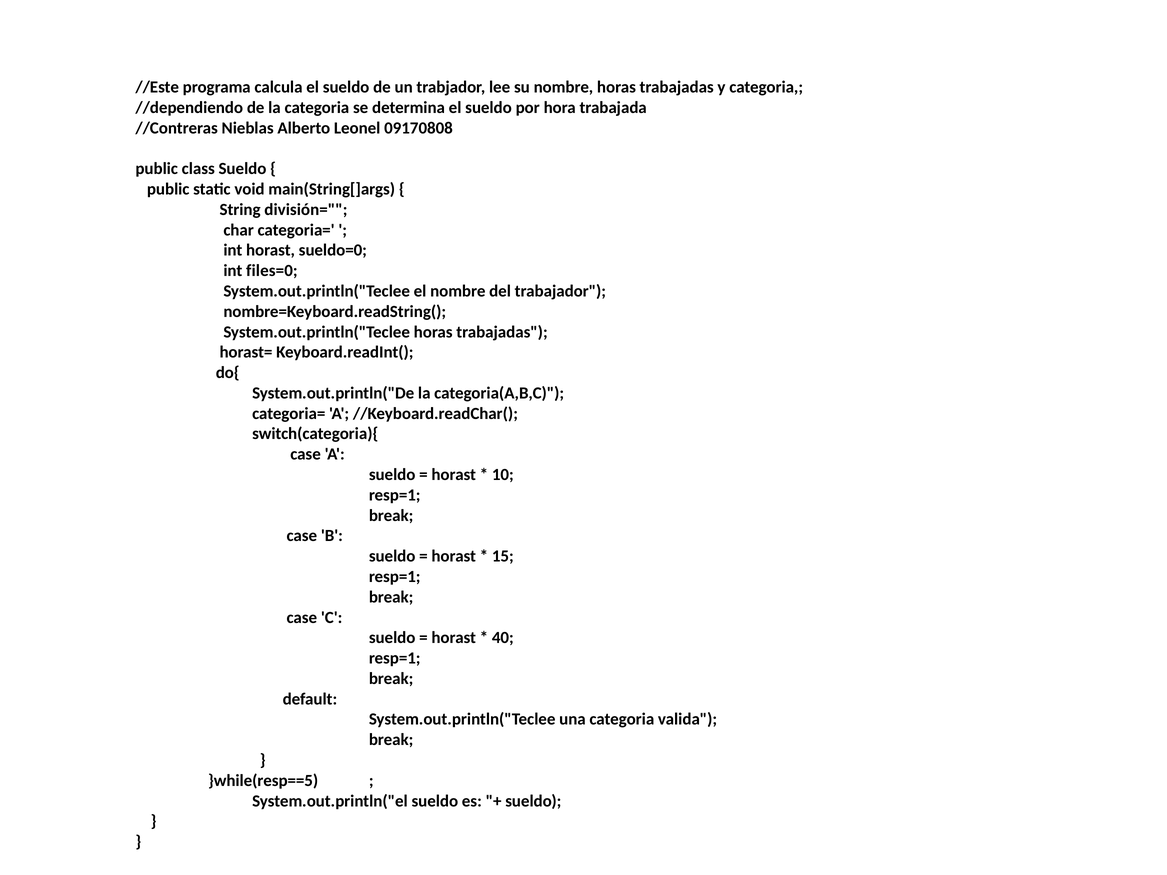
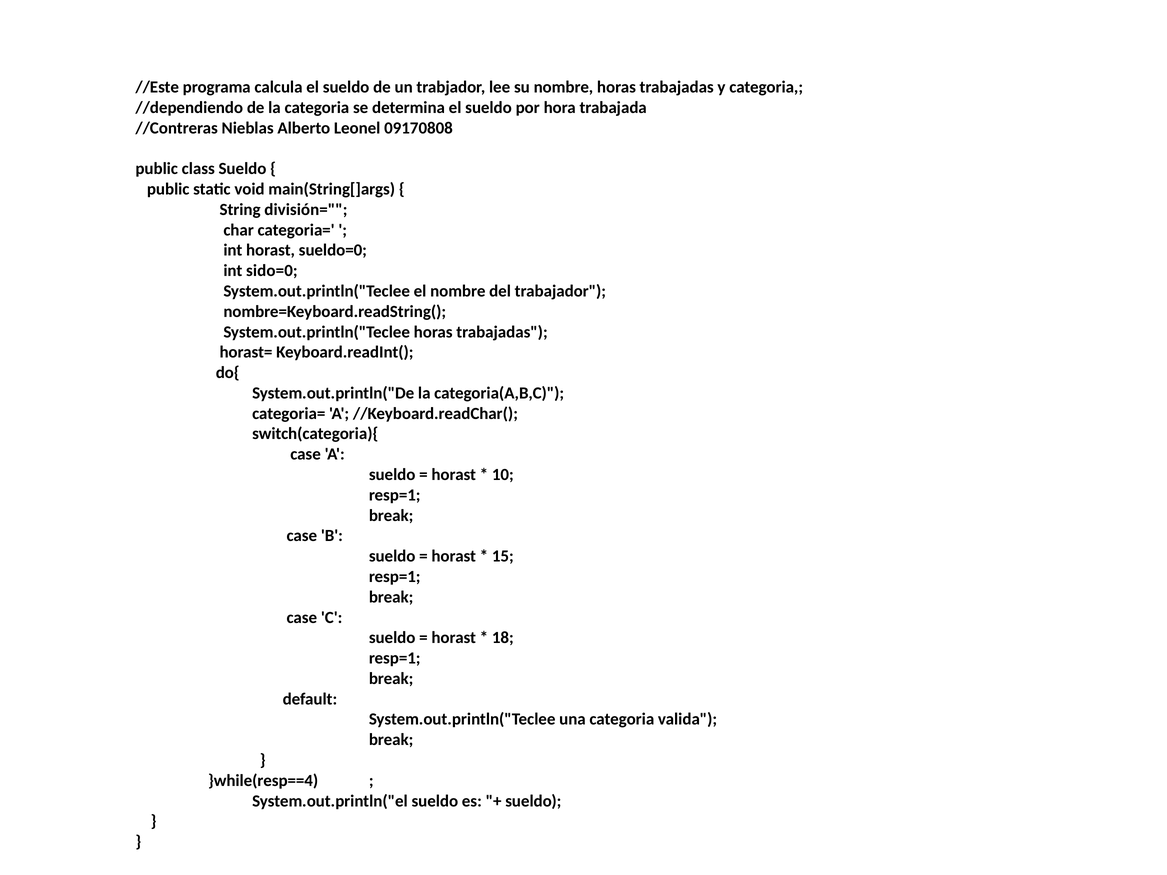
files=0: files=0 -> sido=0
40: 40 -> 18
}while(resp==5: }while(resp==5 -> }while(resp==4
